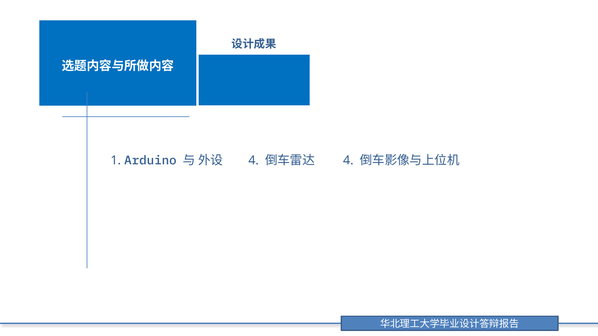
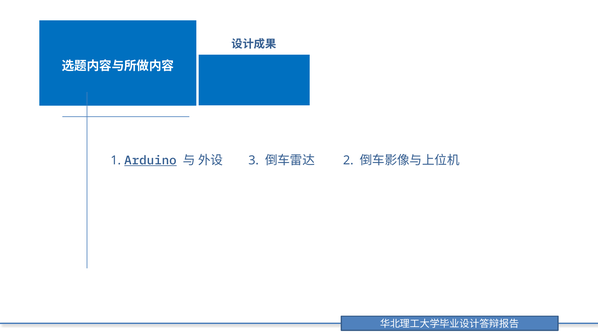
Arduino underline: none -> present
4 at (254, 161): 4 -> 3
4 at (348, 161): 4 -> 2
